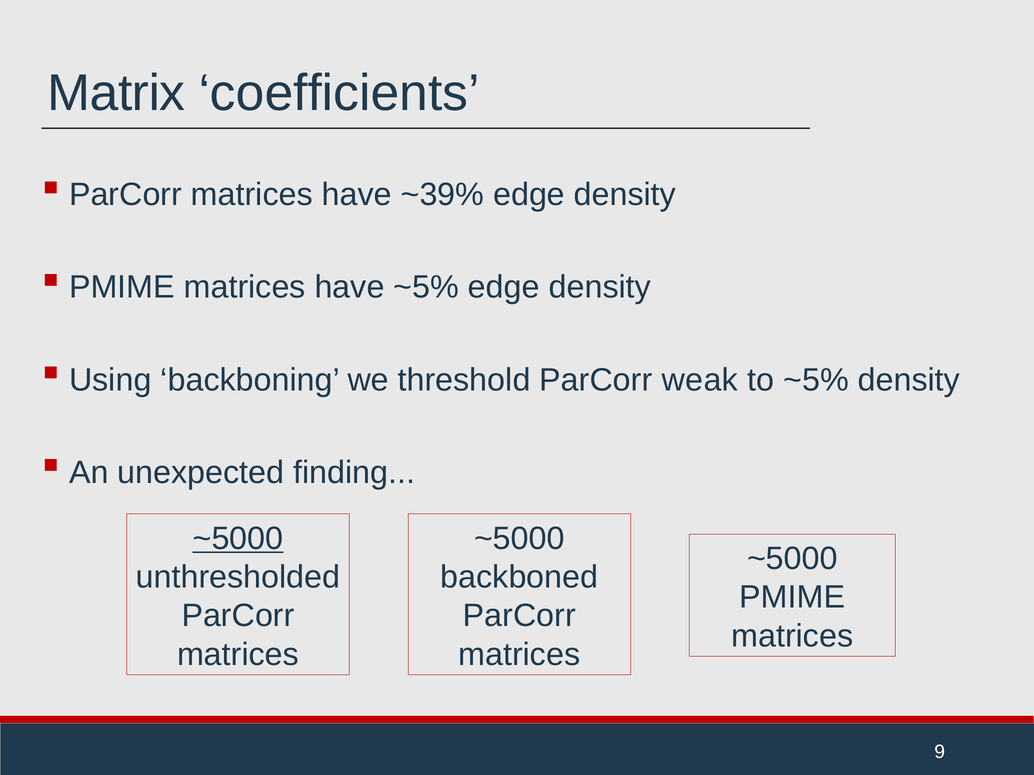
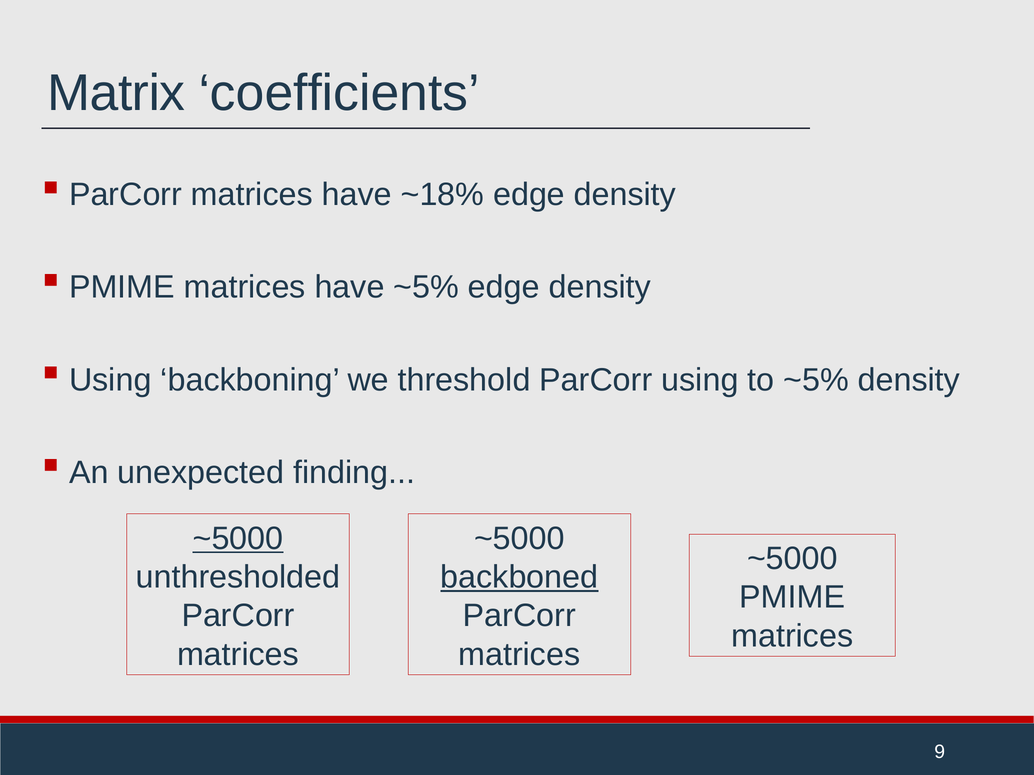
~39%: ~39% -> ~18%
ParCorr weak: weak -> using
backboned underline: none -> present
